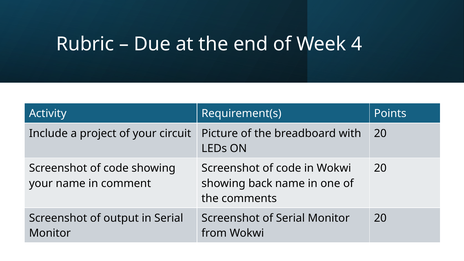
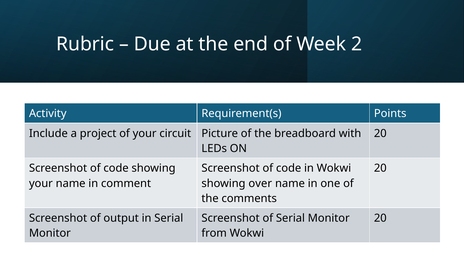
4: 4 -> 2
back: back -> over
